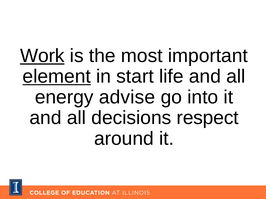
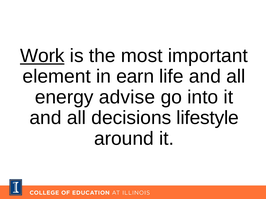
element underline: present -> none
start: start -> earn
respect: respect -> lifestyle
